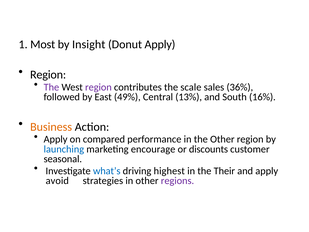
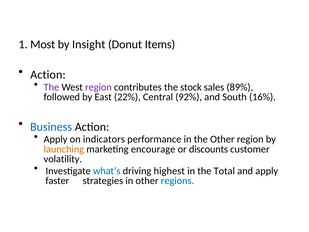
Donut Apply: Apply -> Items
Region at (48, 75): Region -> Action
scale: scale -> stock
36%: 36% -> 89%
49%: 49% -> 22%
13%: 13% -> 92%
Business colour: orange -> blue
compared: compared -> indicators
launching colour: blue -> orange
seasonal: seasonal -> volatility
Their: Their -> Total
avoid: avoid -> faster
regions colour: purple -> blue
